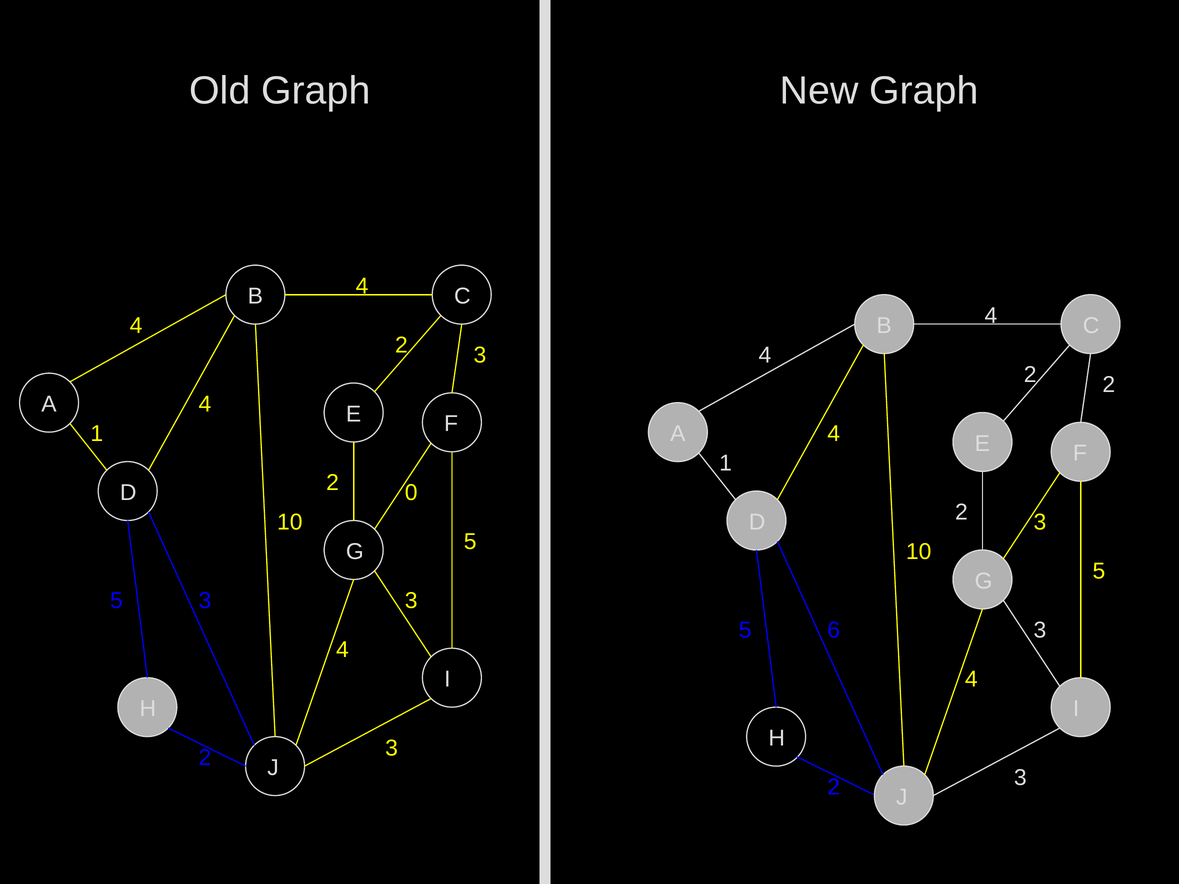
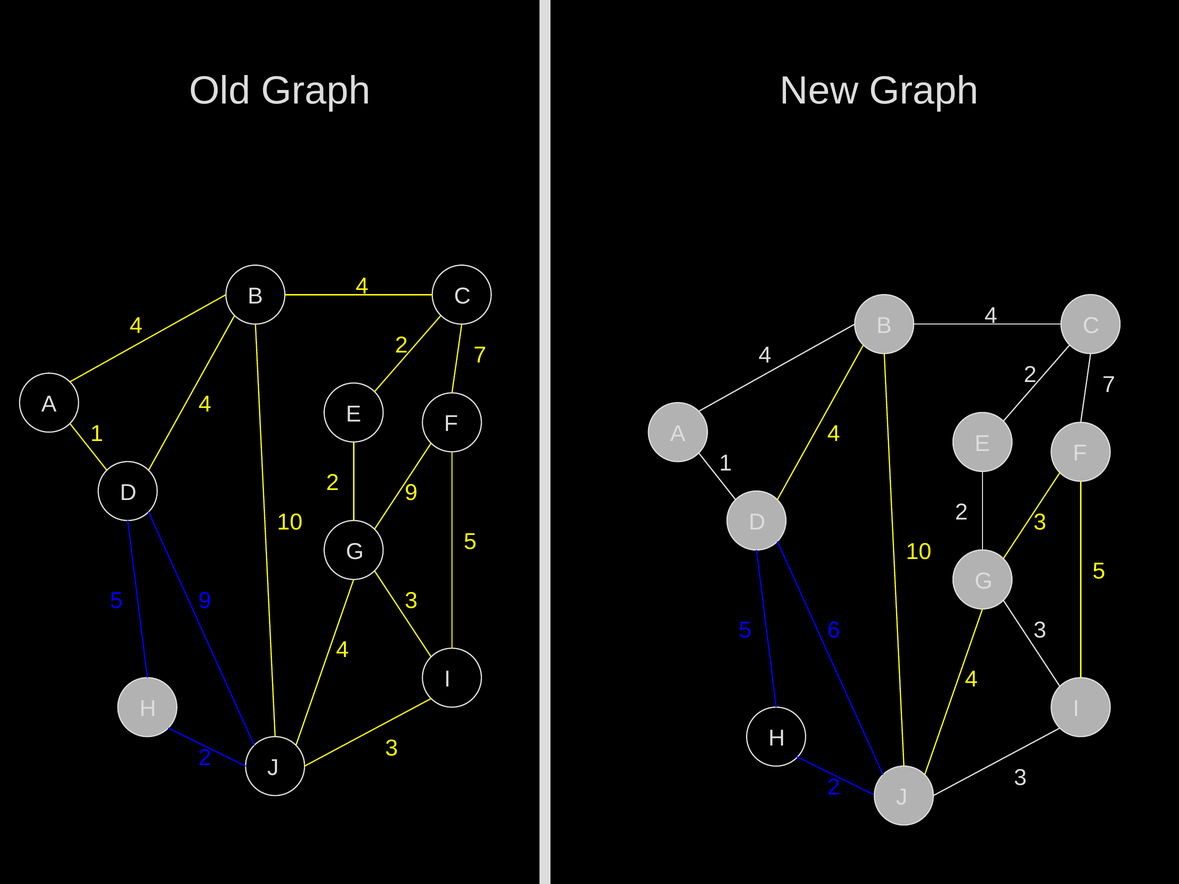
3 at (480, 355): 3 -> 7
2 at (1109, 385): 2 -> 7
2 0: 0 -> 9
3 at (205, 601): 3 -> 9
